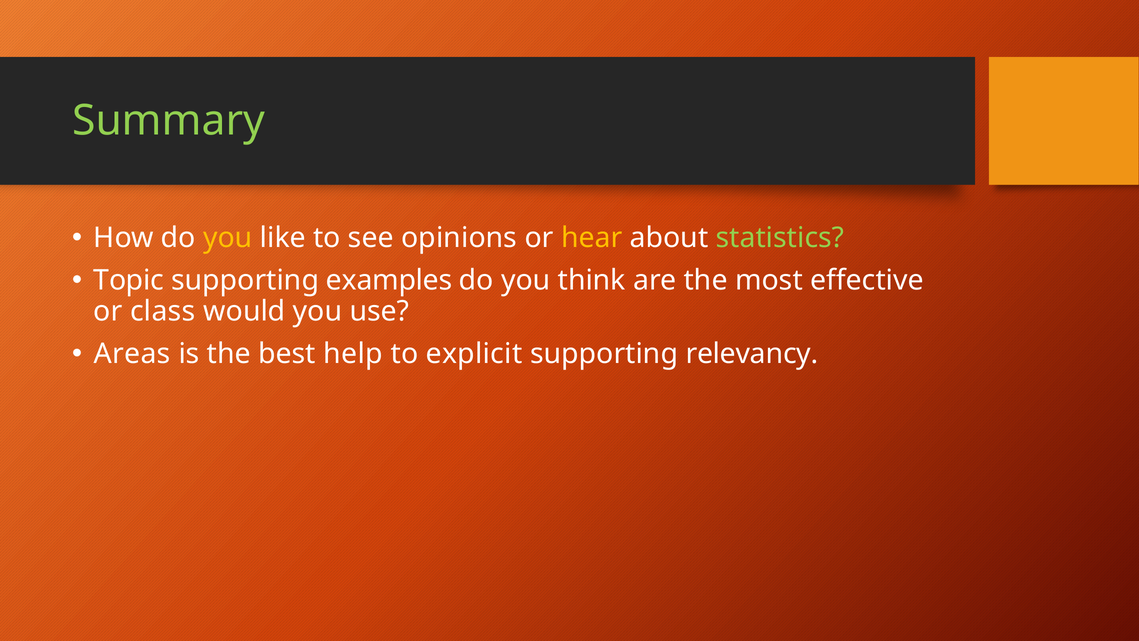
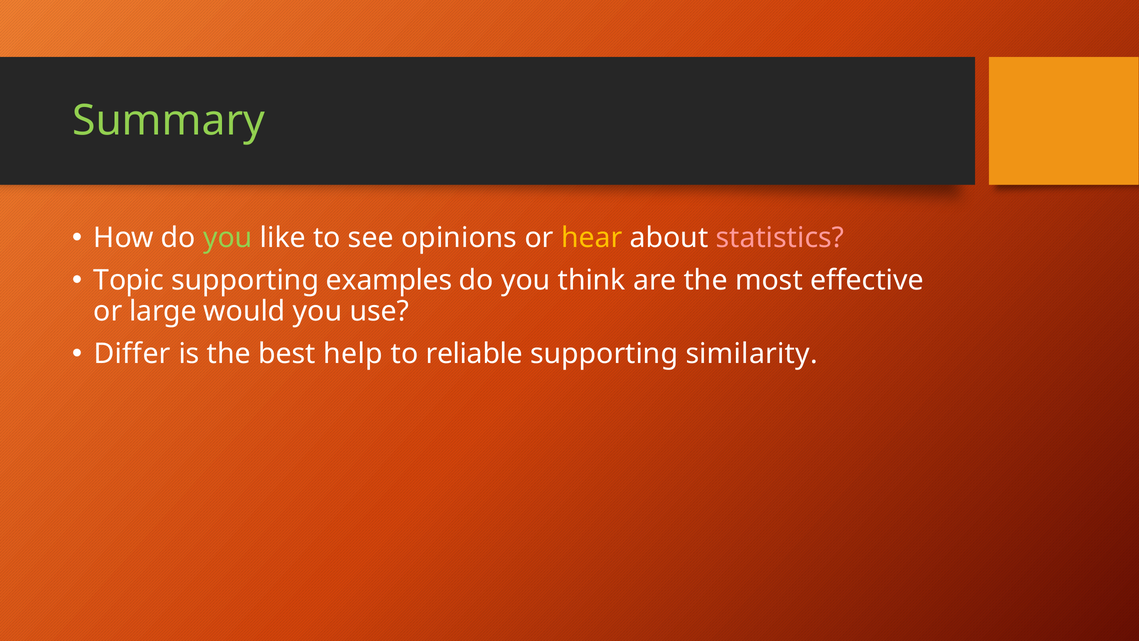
you at (228, 238) colour: yellow -> light green
statistics colour: light green -> pink
class: class -> large
Areas: Areas -> Differ
explicit: explicit -> reliable
relevancy: relevancy -> similarity
